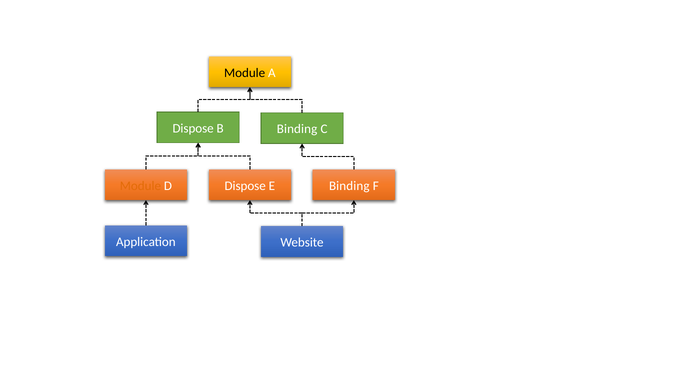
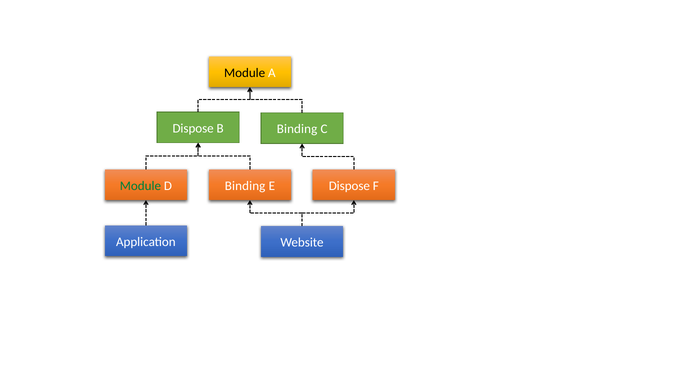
Module at (140, 186) colour: orange -> green
Dispose at (245, 186): Dispose -> Binding
D Binding: Binding -> Dispose
